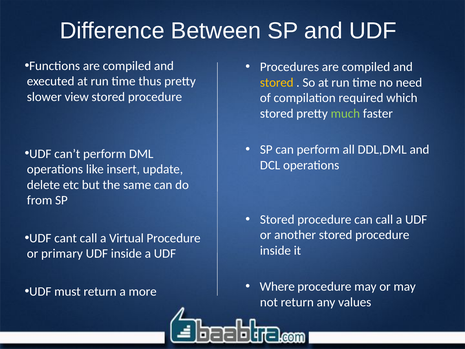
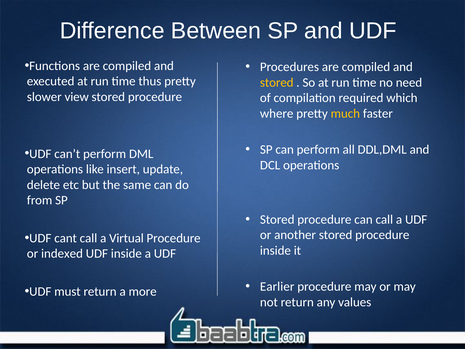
stored at (277, 113): stored -> where
much colour: light green -> yellow
primary: primary -> indexed
Where: Where -> Earlier
